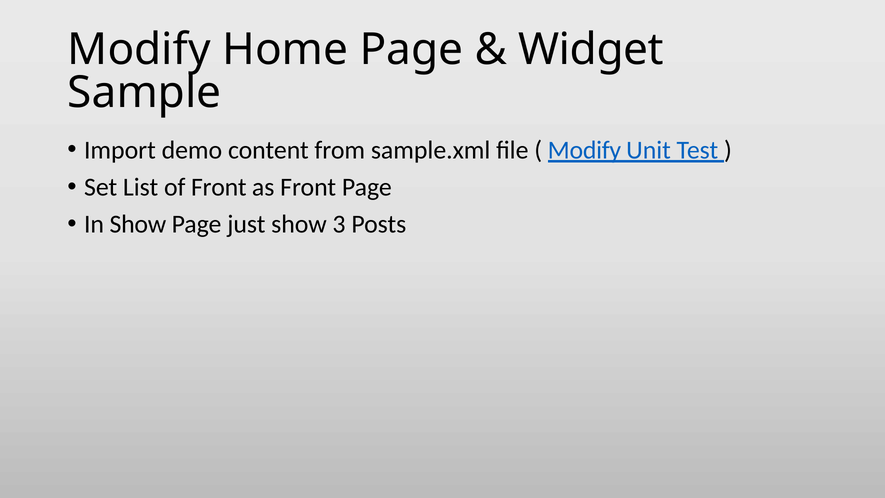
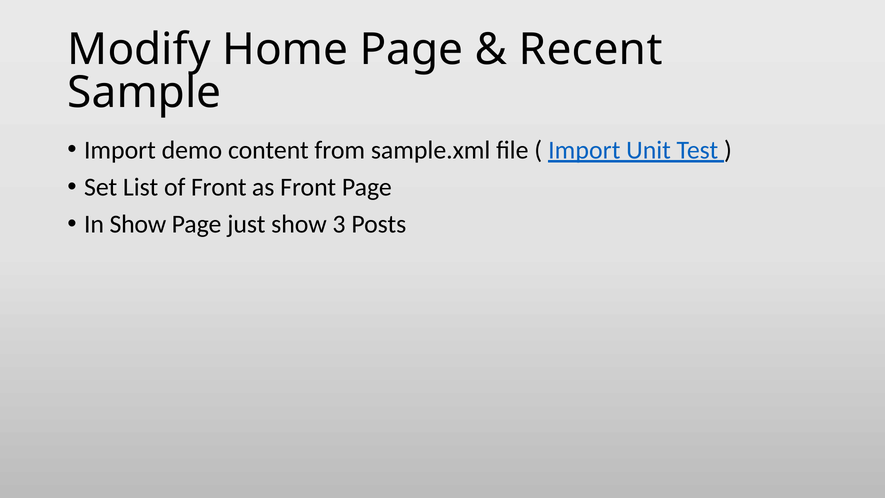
Widget: Widget -> Recent
Modify at (584, 150): Modify -> Import
